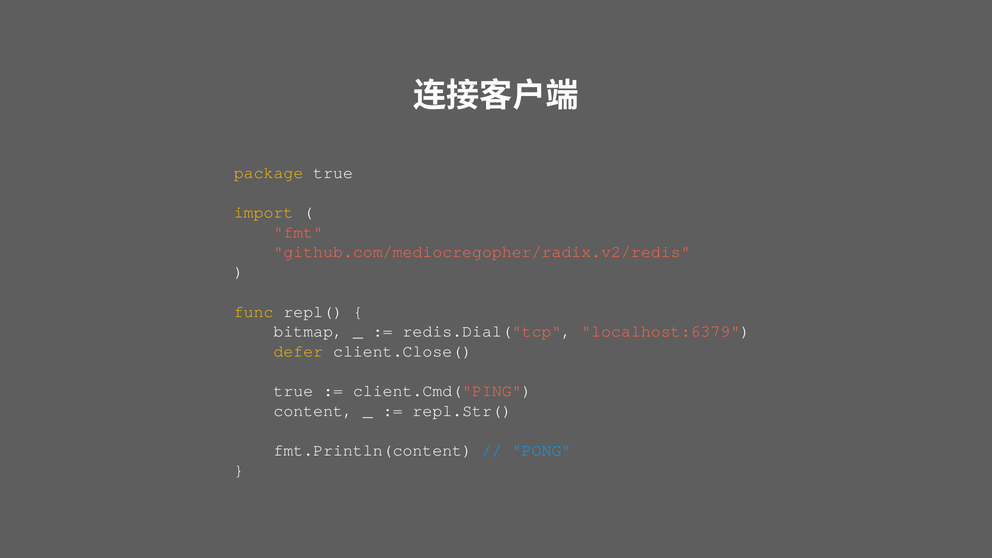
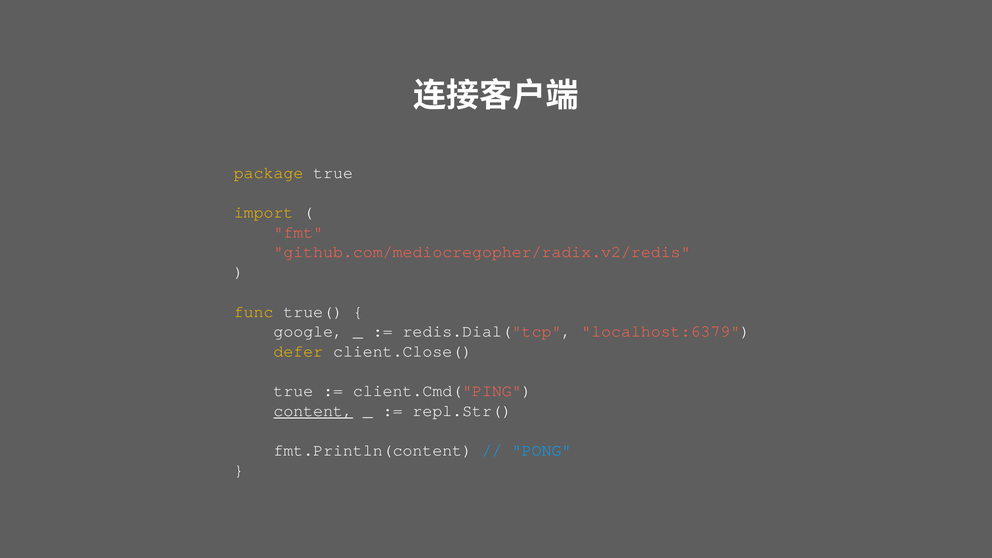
repl(: repl( -> true(
bitmap: bitmap -> google
content underline: none -> present
